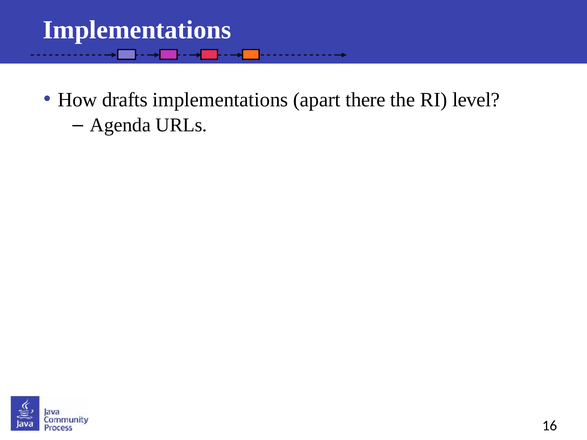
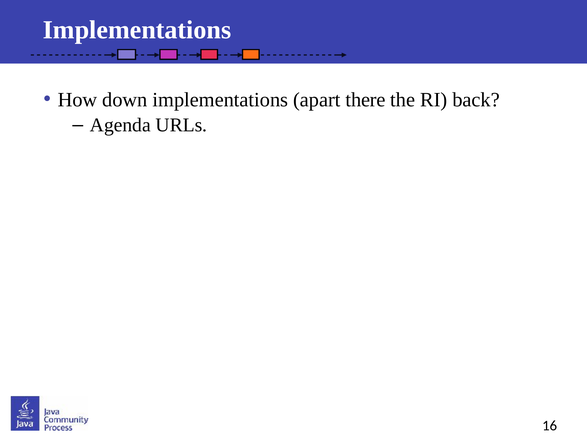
drafts: drafts -> down
level: level -> back
